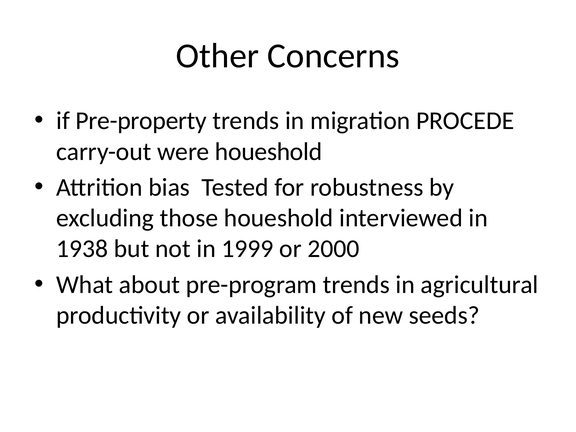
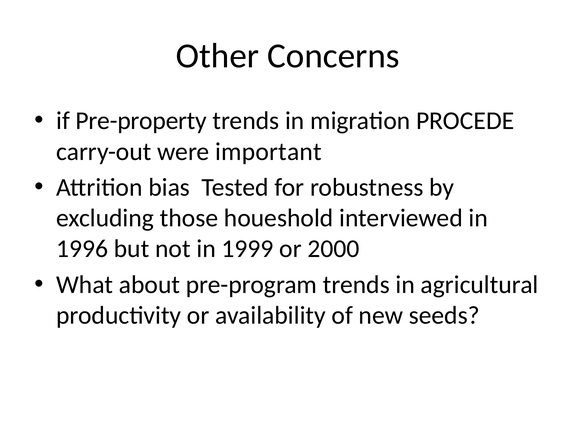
were houeshold: houeshold -> important
1938: 1938 -> 1996
